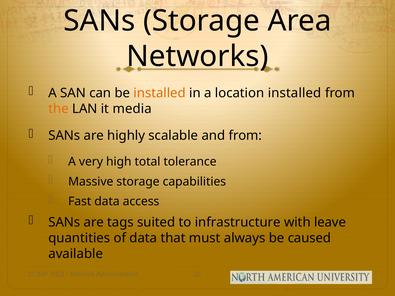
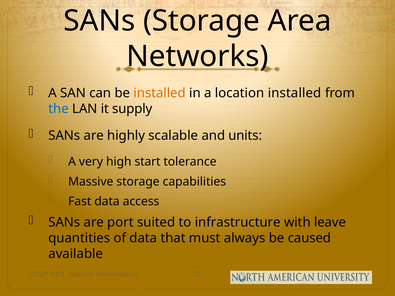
the colour: orange -> blue
media: media -> supply
and from: from -> units
total: total -> start
tags: tags -> port
